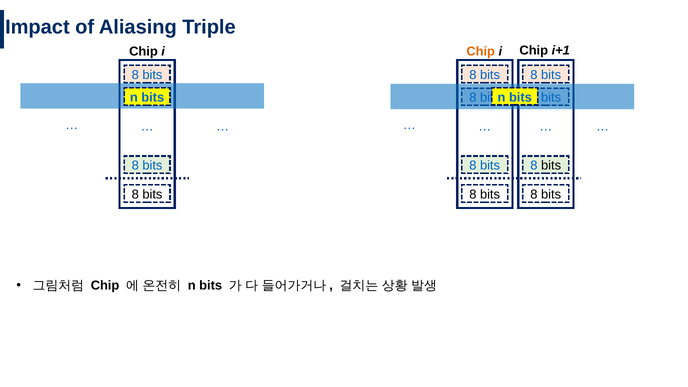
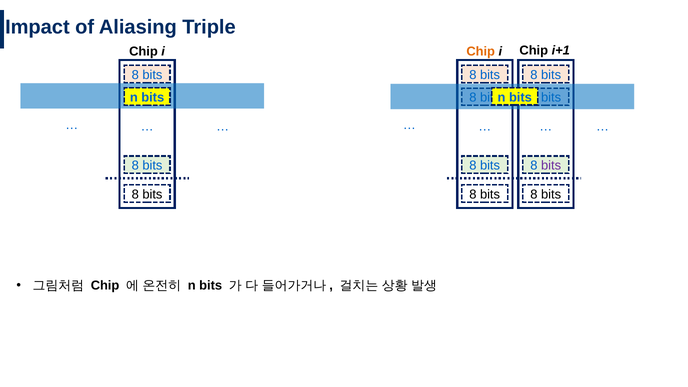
bits at (551, 166) colour: black -> purple
